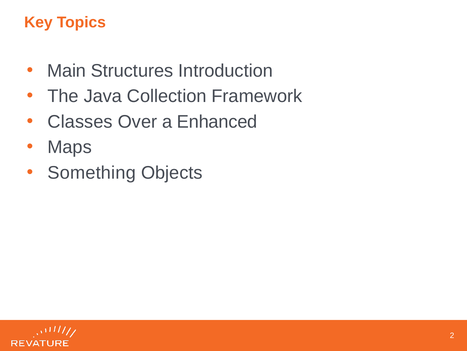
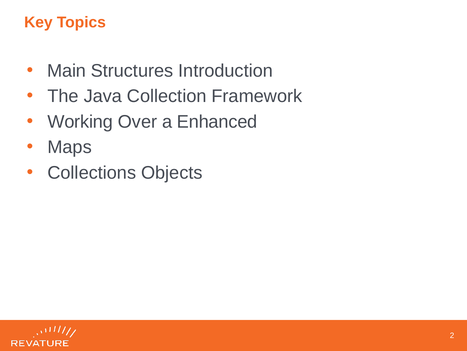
Classes: Classes -> Working
Something: Something -> Collections
